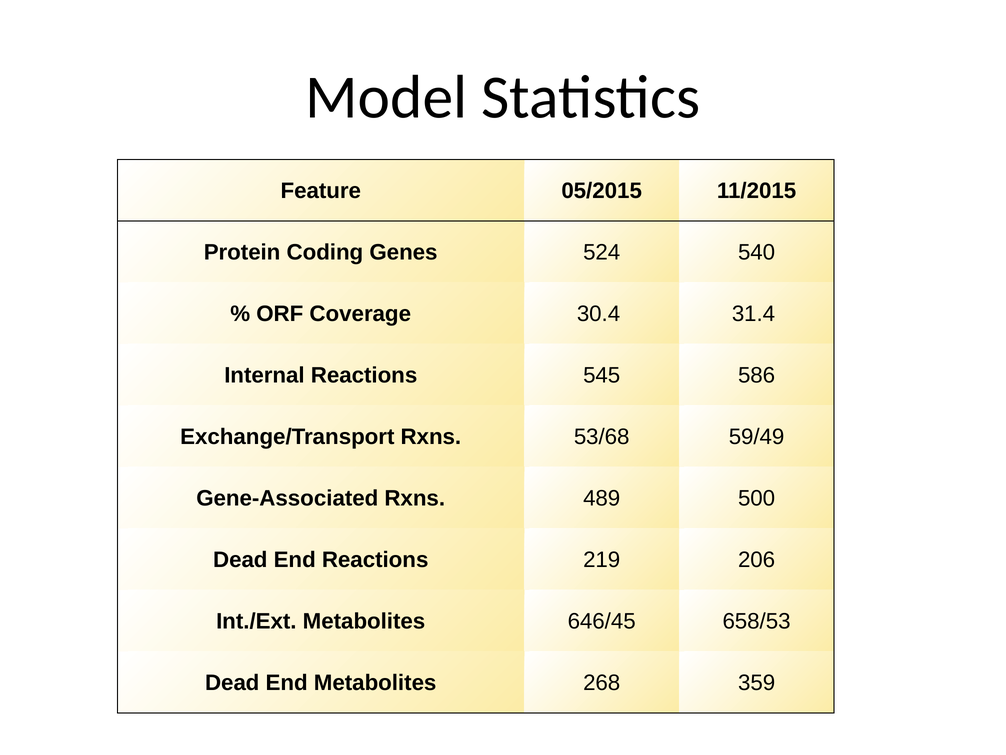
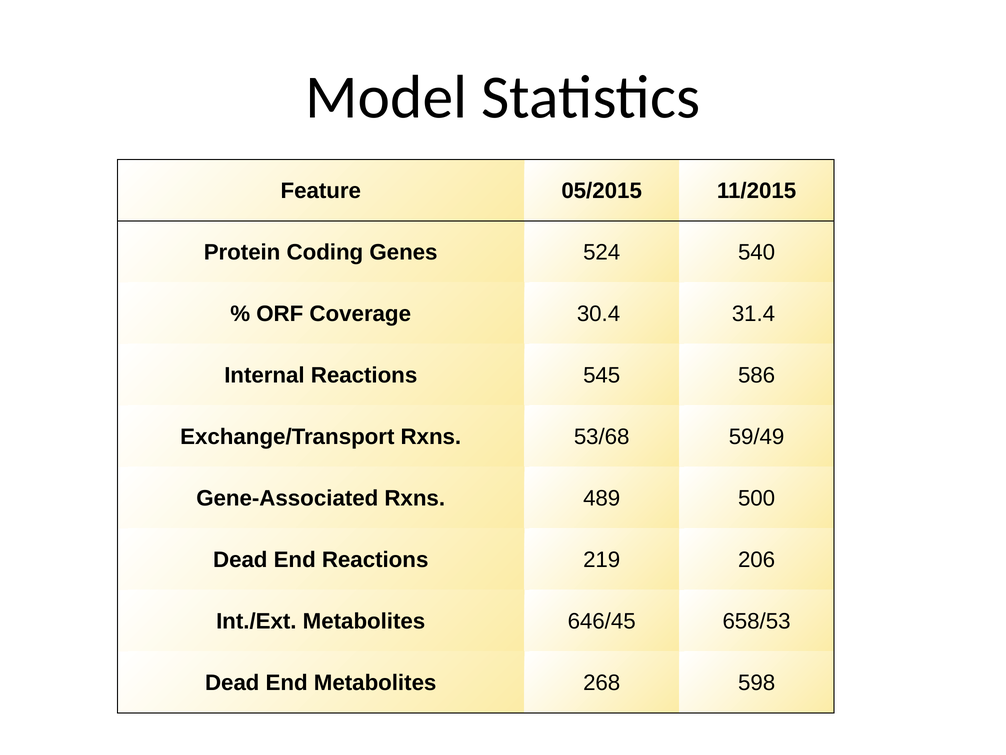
359: 359 -> 598
